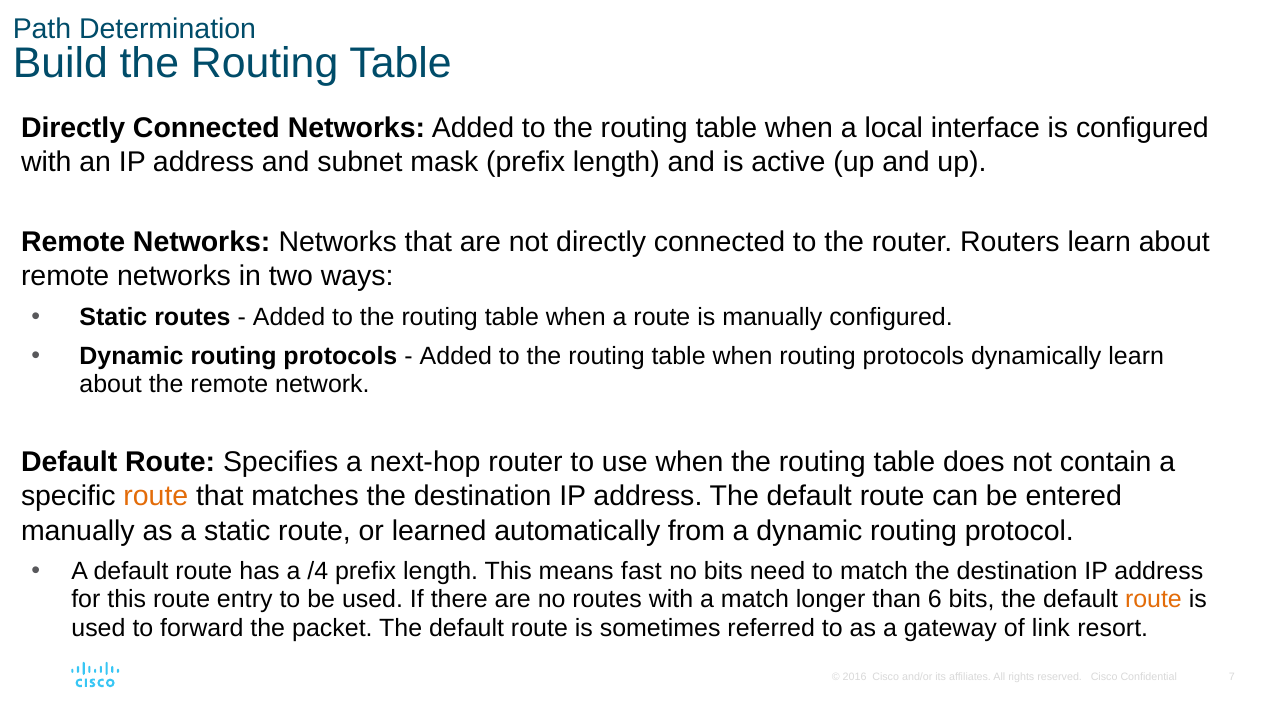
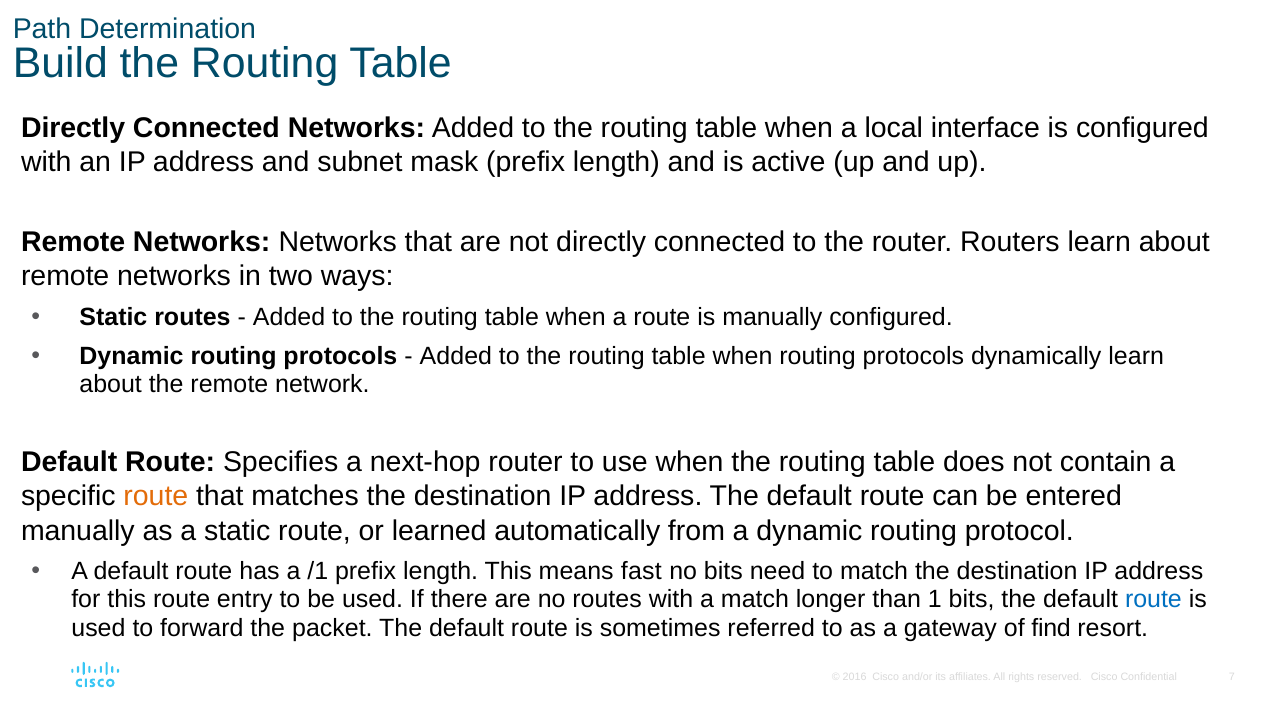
/4: /4 -> /1
6: 6 -> 1
route at (1153, 599) colour: orange -> blue
link: link -> find
